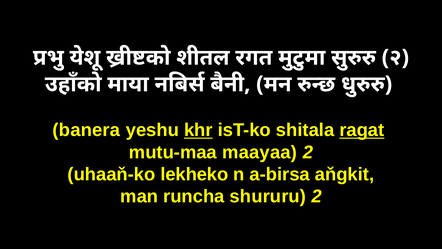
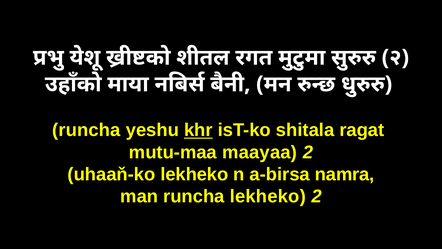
banera at (86, 130): banera -> runcha
ragat underline: present -> none
aňgkit: aňgkit -> namra
runcha shururu: shururu -> lekheko
